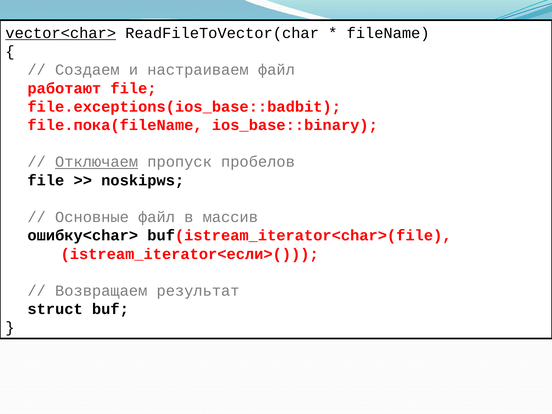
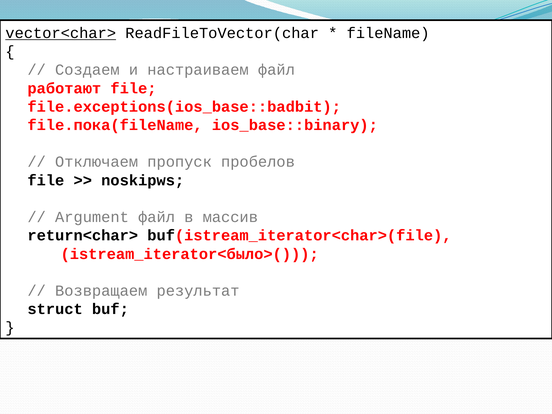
Отключаем underline: present -> none
Основные: Основные -> Argument
ошибку<char>: ошибку<char> -> return<char>
istream_iterator<если>(: istream_iterator<если>( -> istream_iterator<было>(
